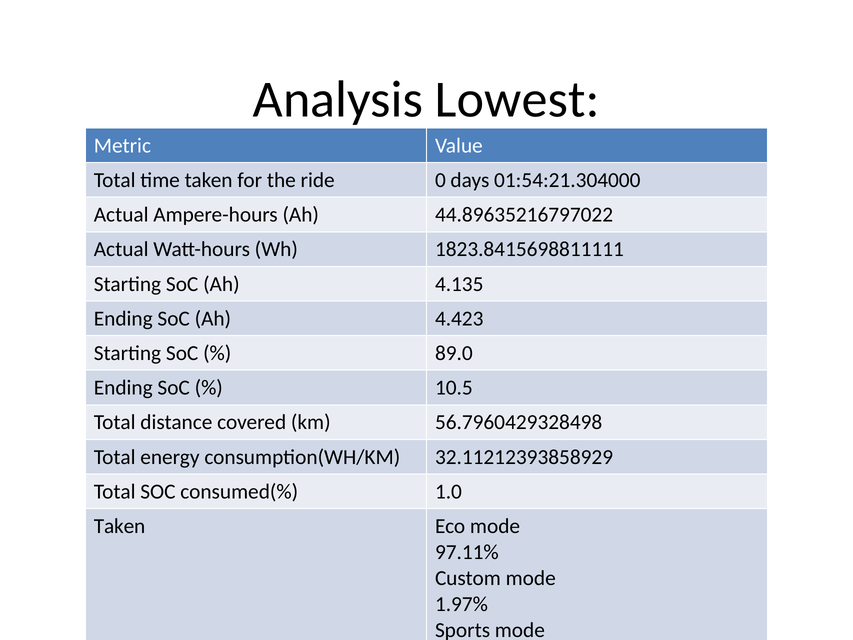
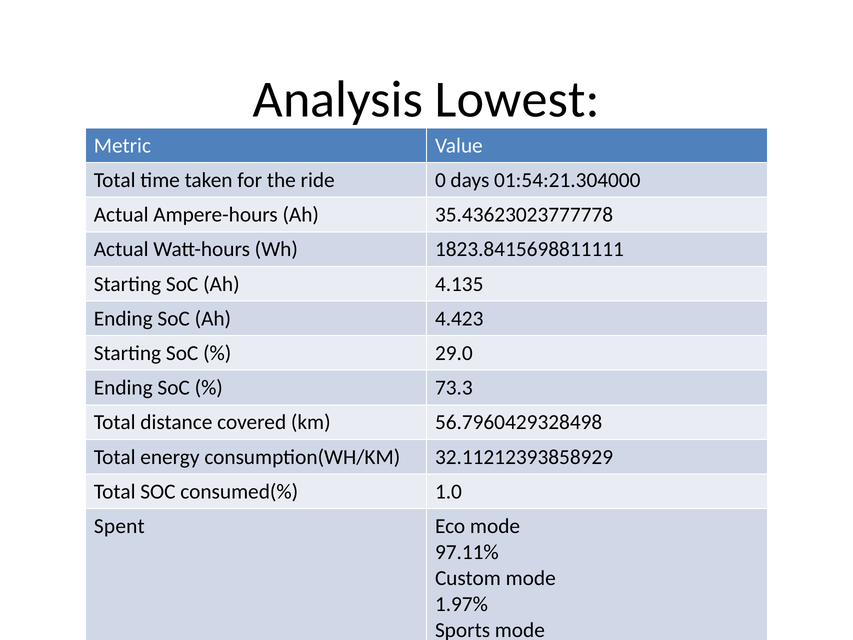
44.89635216797022: 44.89635216797022 -> 35.43623023777778
89.0: 89.0 -> 29.0
10.5: 10.5 -> 73.3
Taken at (120, 526): Taken -> Spent
